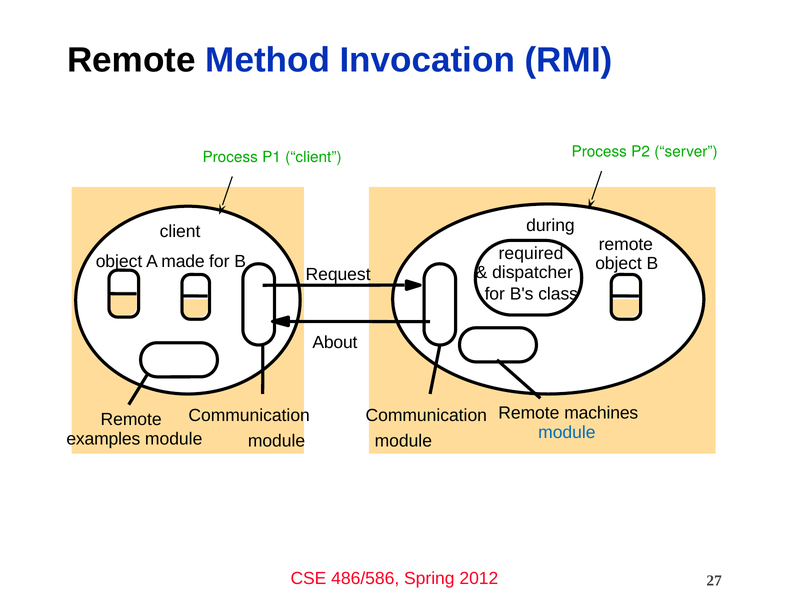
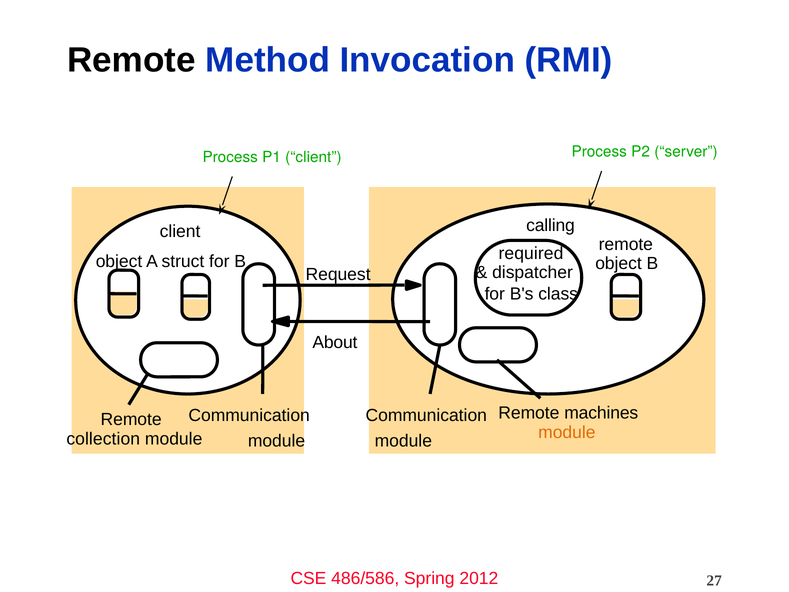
during: during -> calling
made: made -> struct
examples: examples -> collection
module at (567, 432) colour: blue -> orange
